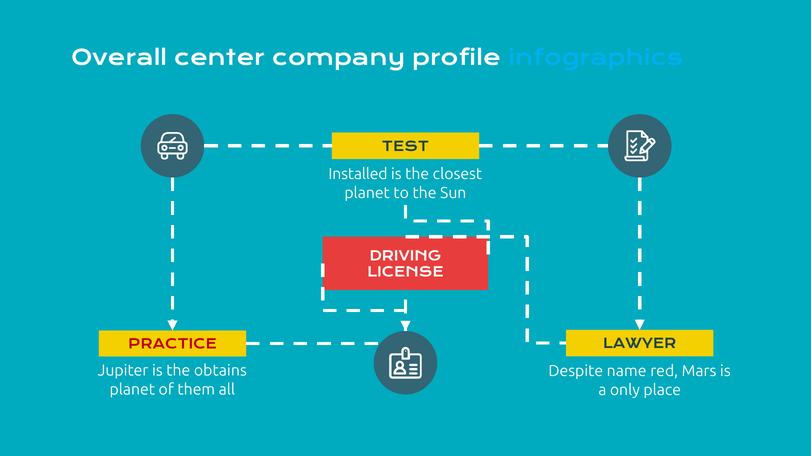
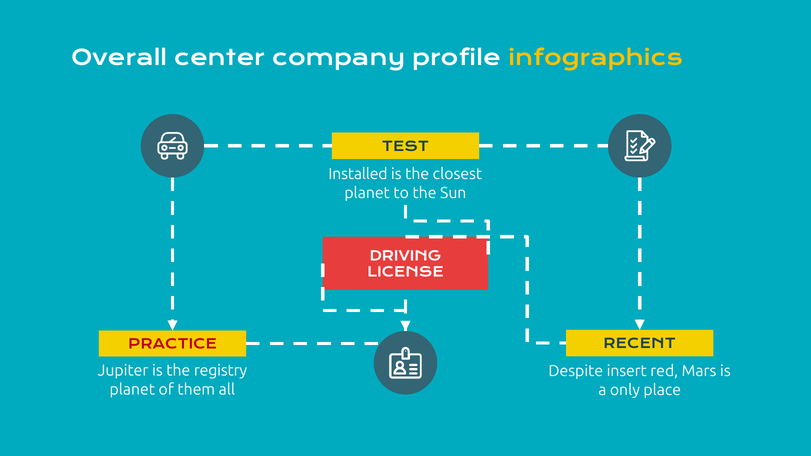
infographics colour: light blue -> yellow
LAWYER: LAWYER -> RECENT
obtains: obtains -> registry
name: name -> insert
